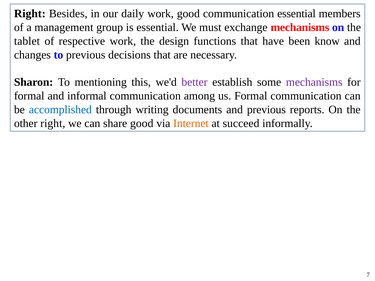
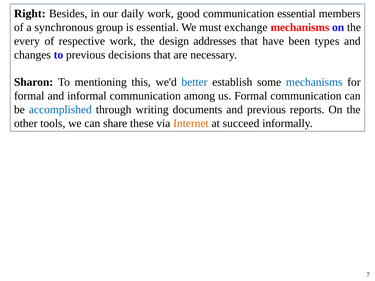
management: management -> synchronous
tablet: tablet -> every
functions: functions -> addresses
know: know -> types
better colour: purple -> blue
mechanisms at (314, 82) colour: purple -> blue
other right: right -> tools
share good: good -> these
